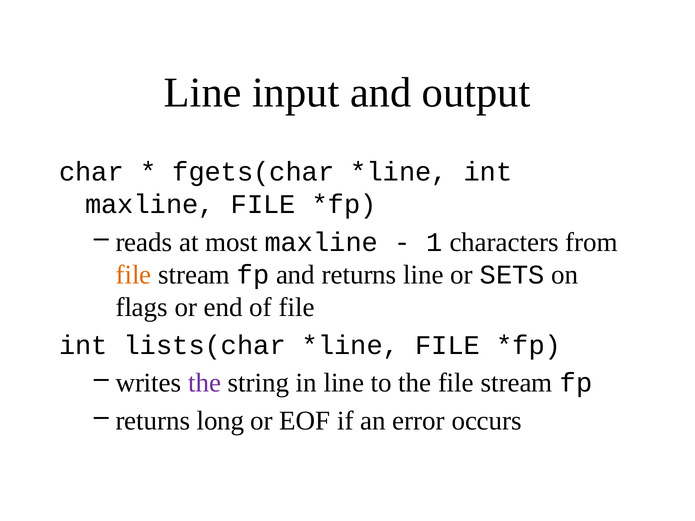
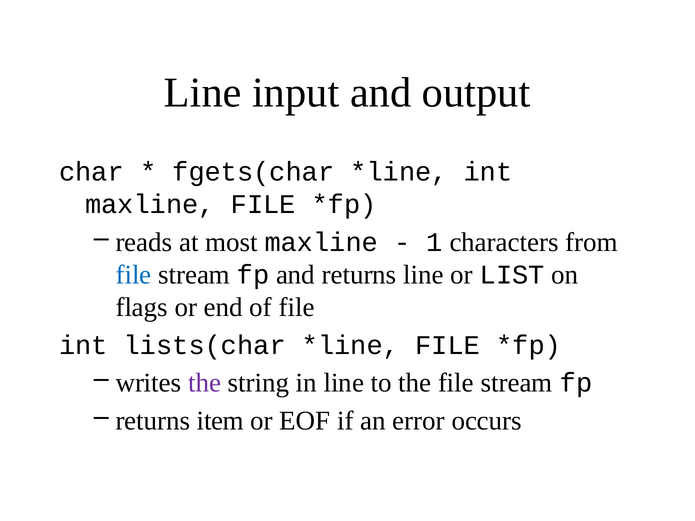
file at (133, 275) colour: orange -> blue
SETS: SETS -> LIST
long: long -> item
